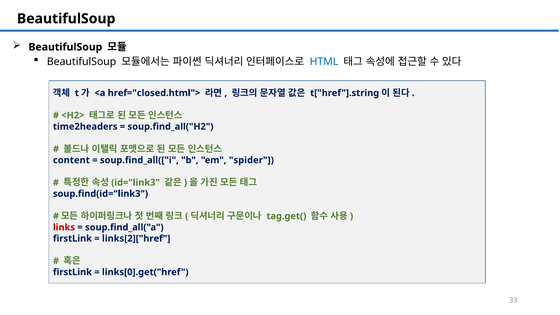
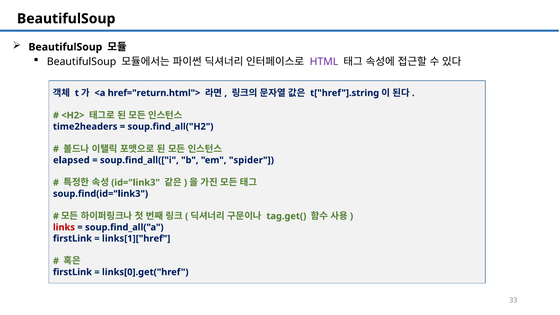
HTML colour: blue -> purple
href="closed.html">: href="closed.html"> -> href="return.html">
content: content -> elapsed
links[2]["href: links[2]["href -> links[1]["href
